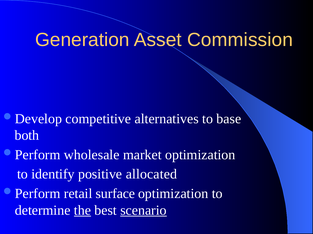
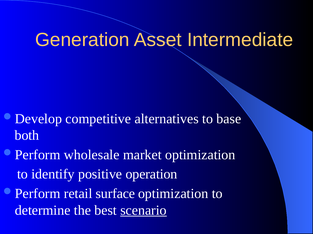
Commission: Commission -> Intermediate
allocated: allocated -> operation
the underline: present -> none
